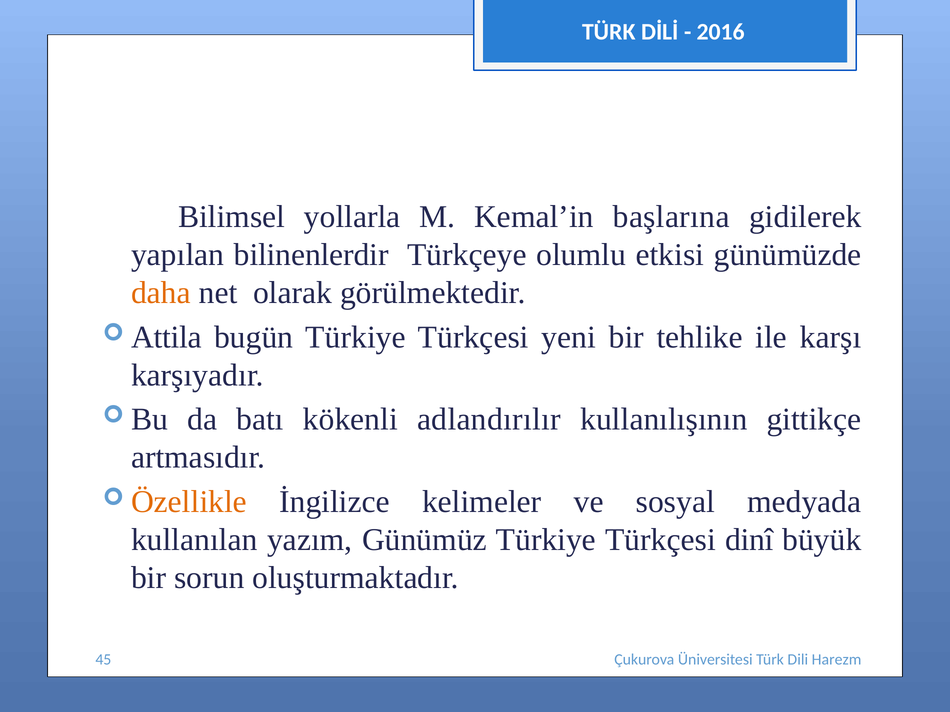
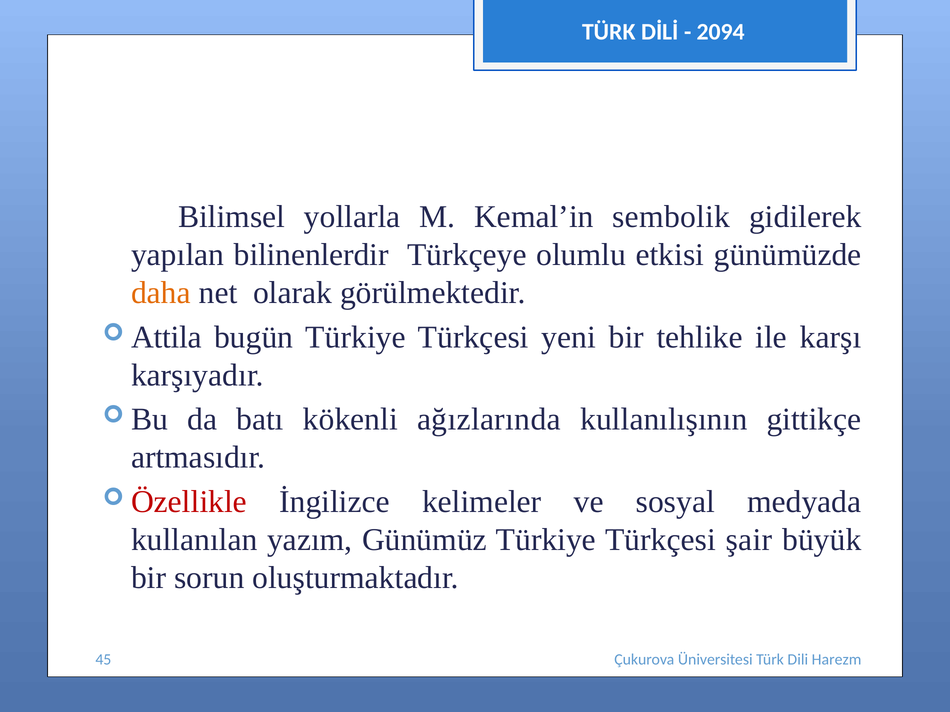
2016: 2016 -> 2094
başlarına: başlarına -> sembolik
adlandırılır: adlandırılır -> ağızlarında
Özellikle colour: orange -> red
dinî: dinî -> şair
